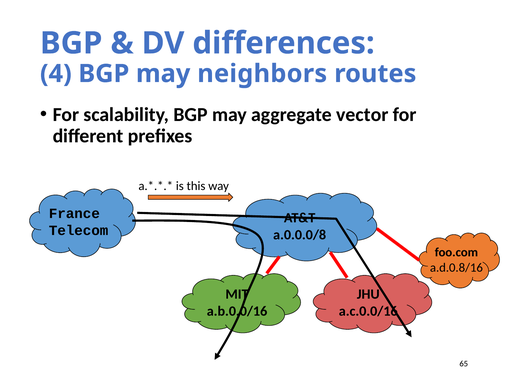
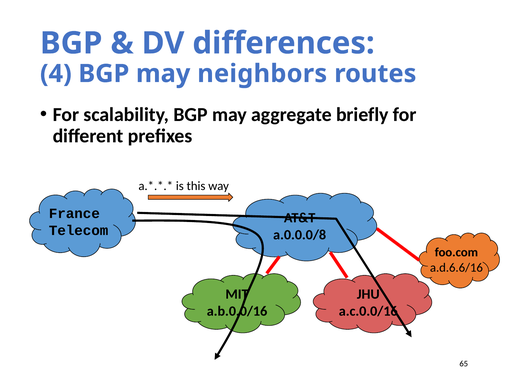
vector: vector -> briefly
a.d.0.8/16: a.d.0.8/16 -> a.d.6.6/16
